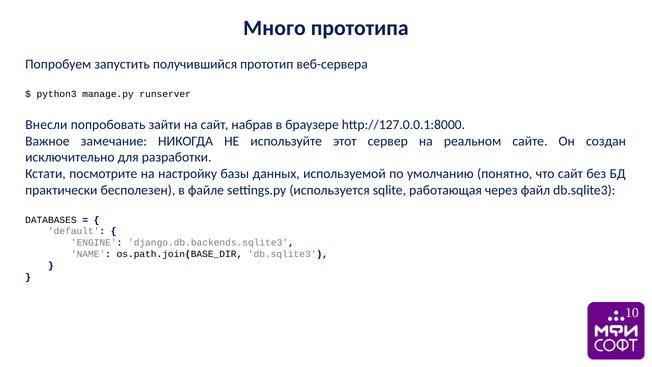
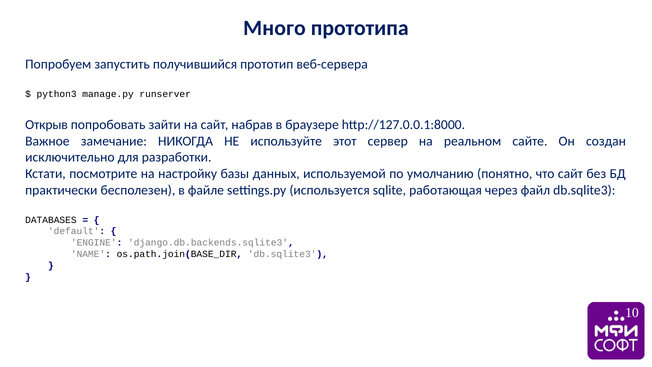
Внесли: Внесли -> Открыв
